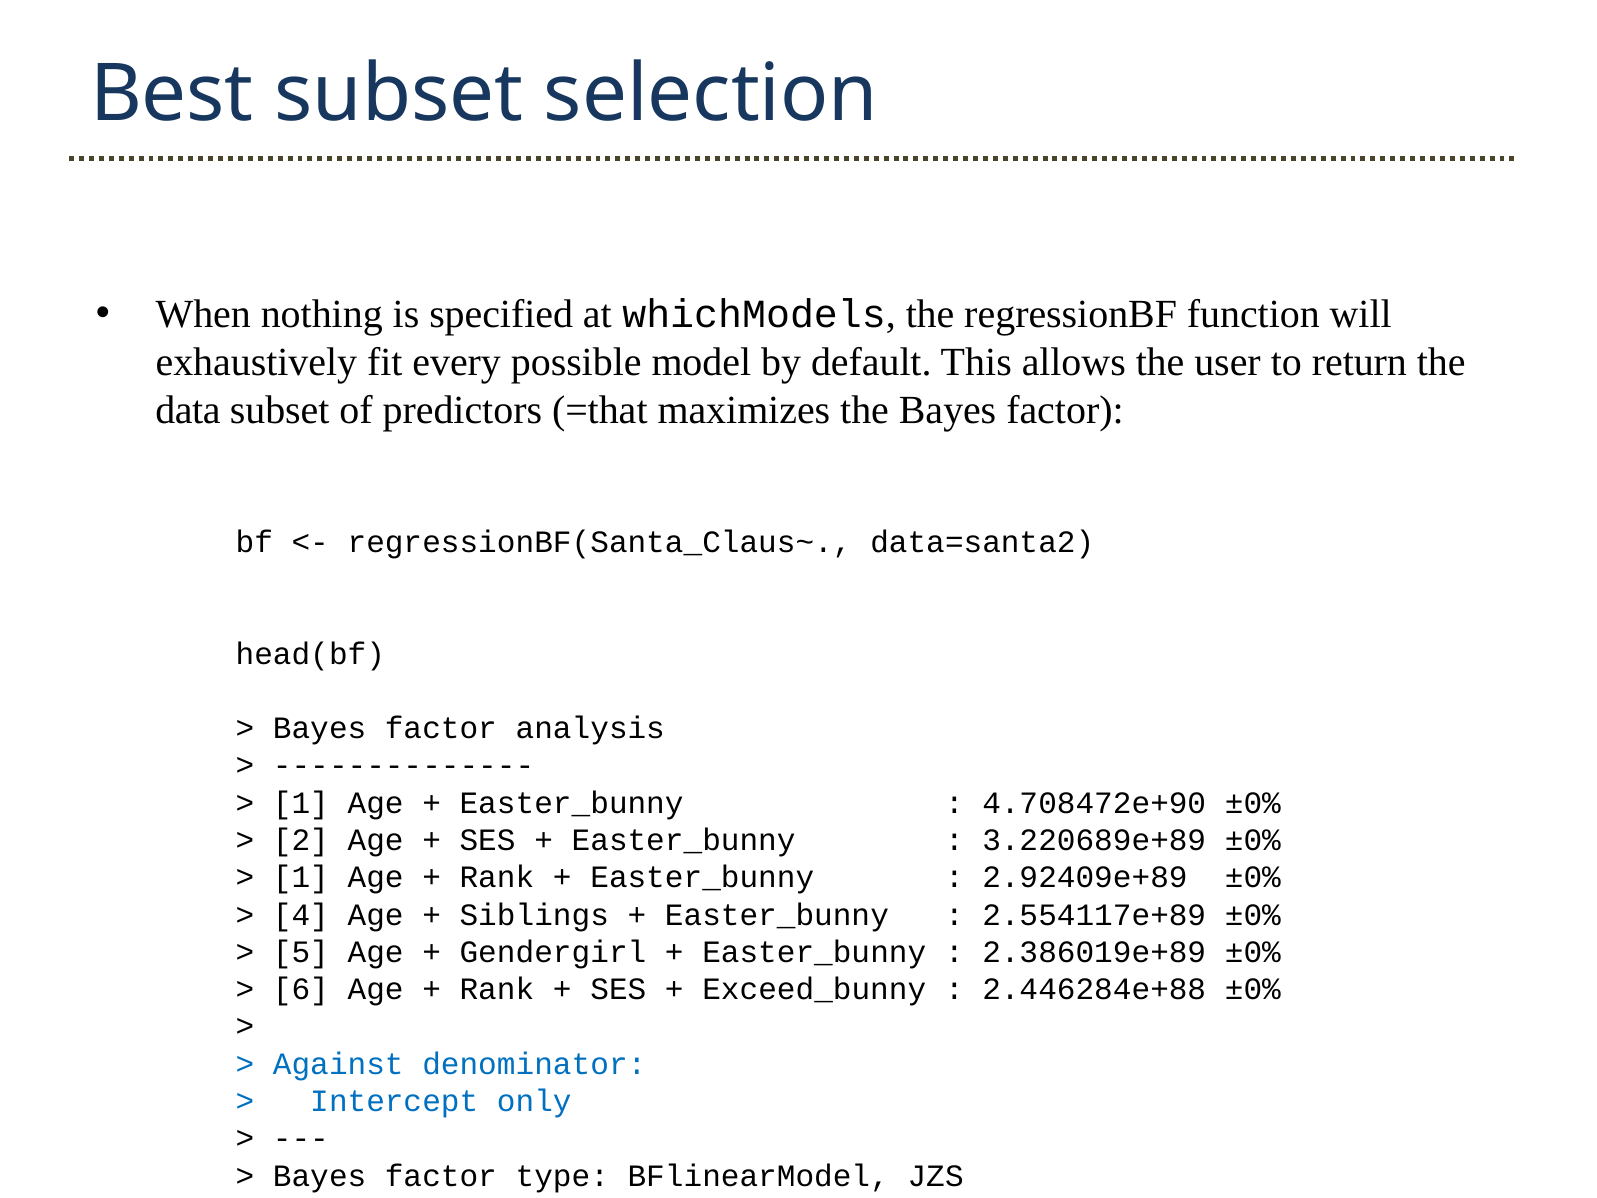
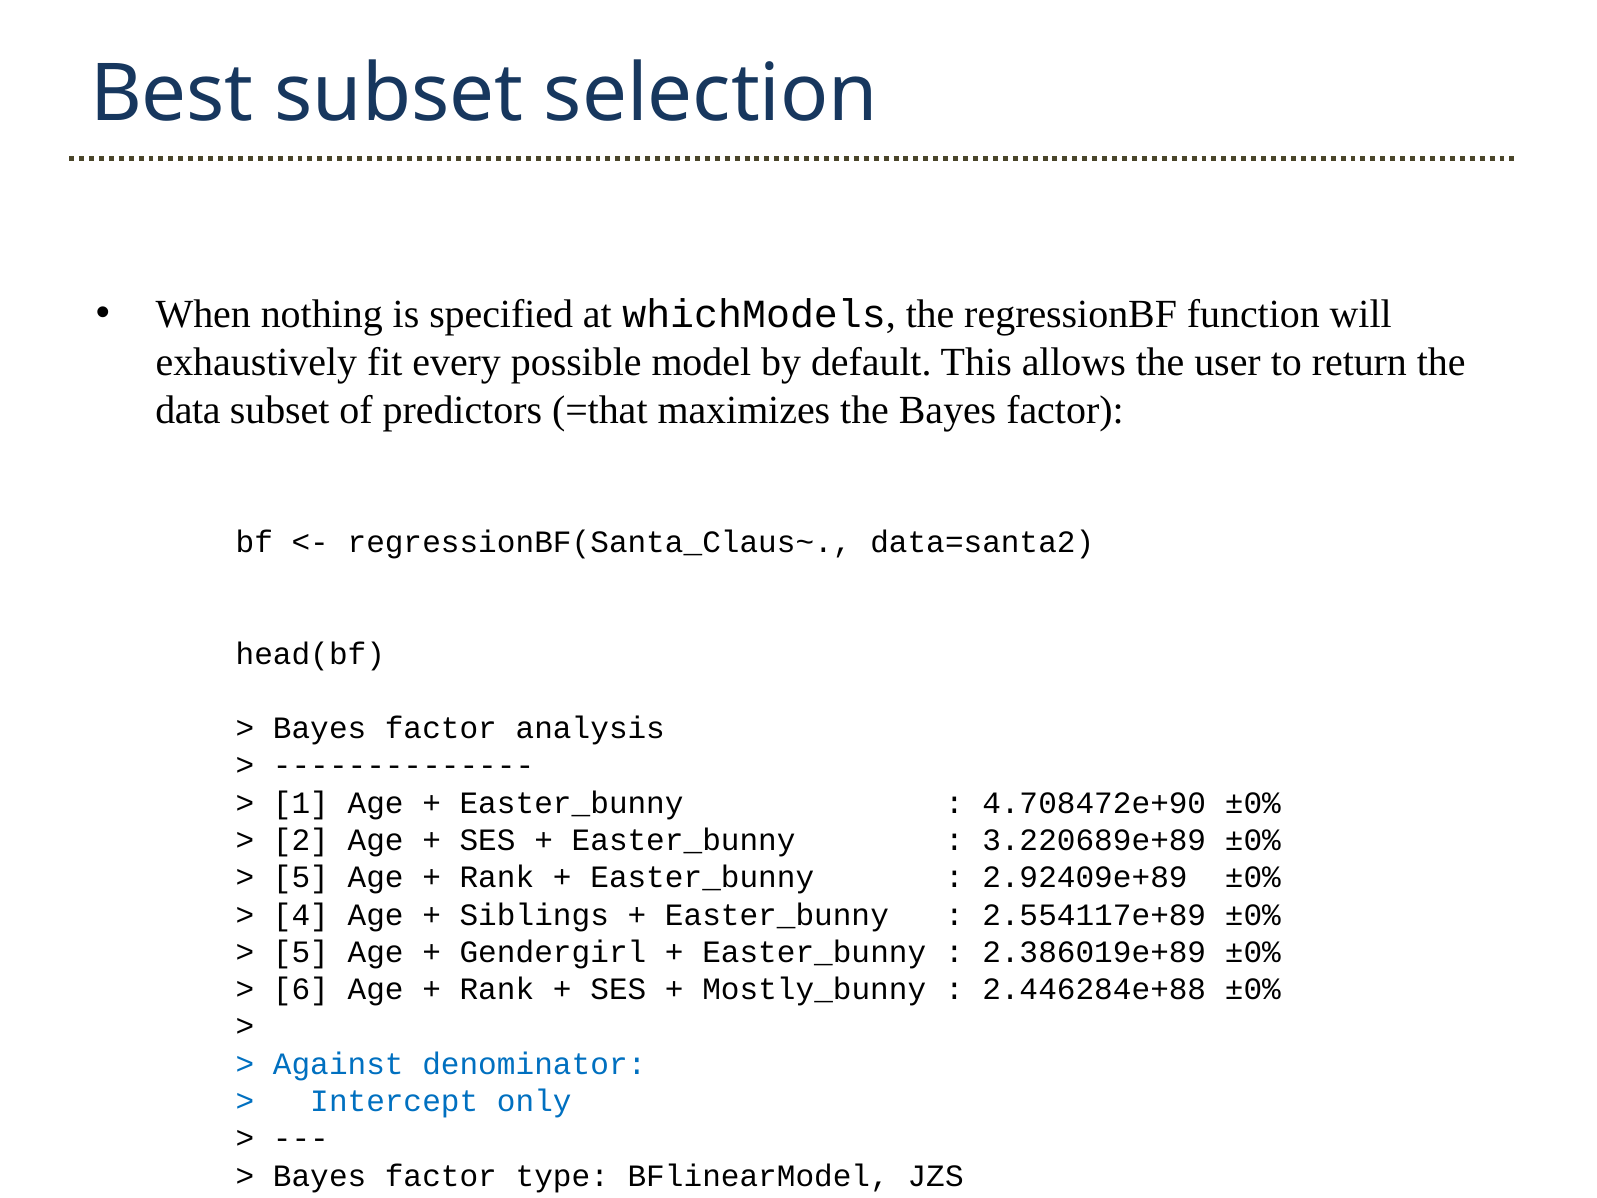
1 at (301, 877): 1 -> 5
Exceed_bunny: Exceed_bunny -> Mostly_bunny
